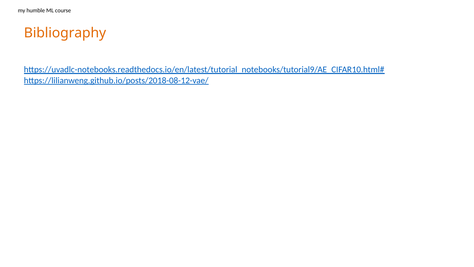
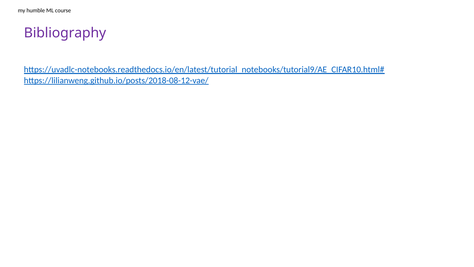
Bibliography colour: orange -> purple
